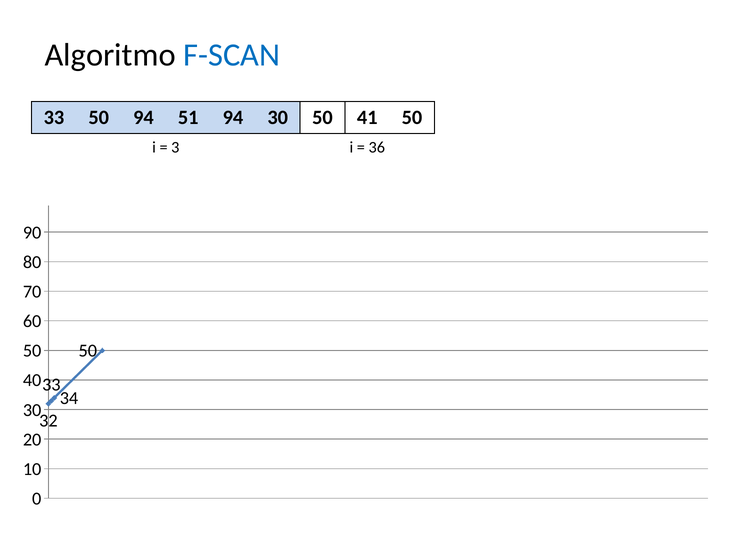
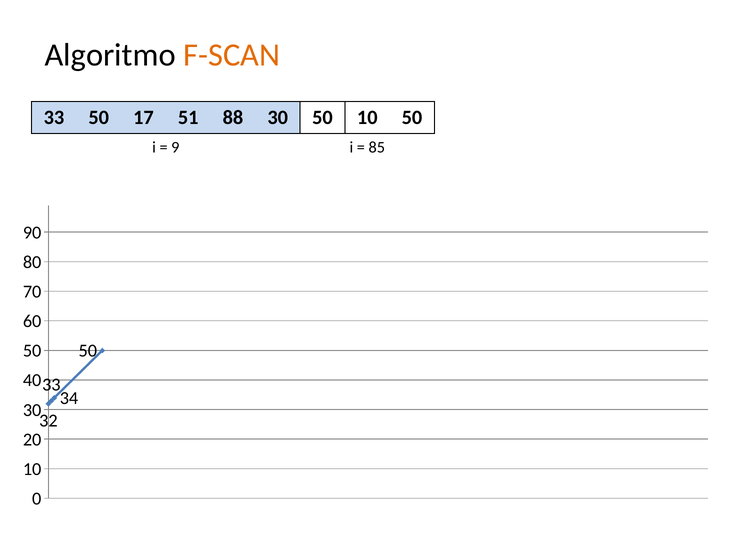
F-SCAN colour: blue -> orange
50 94: 94 -> 17
51 94: 94 -> 88
50 41: 41 -> 10
3: 3 -> 9
36: 36 -> 85
